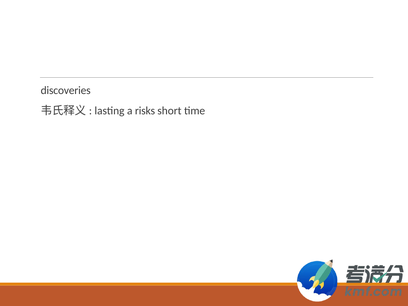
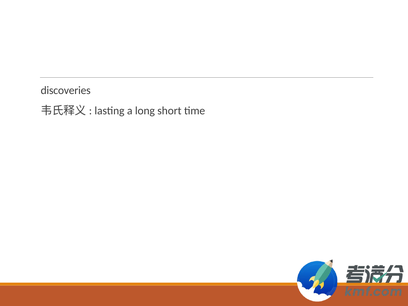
risks: risks -> long
